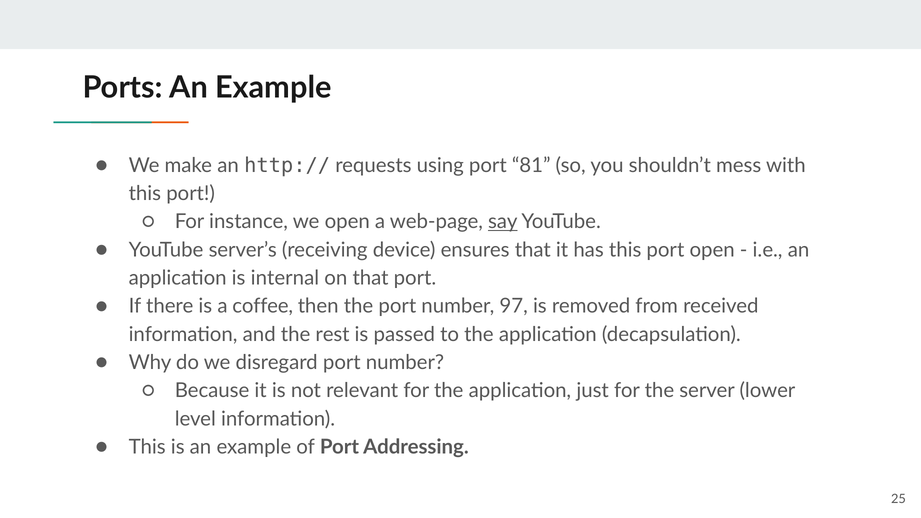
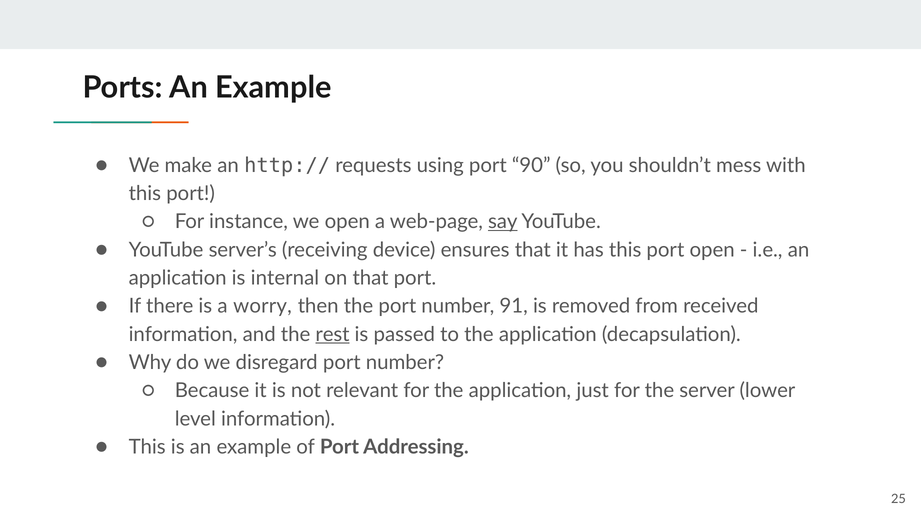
81: 81 -> 90
coffee: coffee -> worry
97: 97 -> 91
rest underline: none -> present
